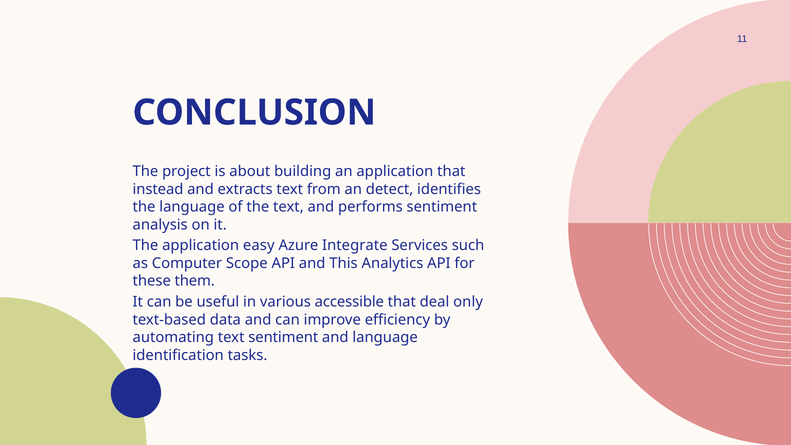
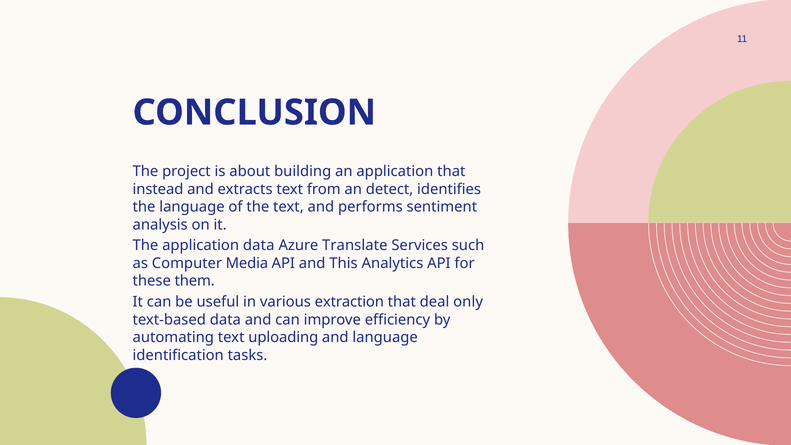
application easy: easy -> data
Integrate: Integrate -> Translate
Scope: Scope -> Media
accessible: accessible -> extraction
text sentiment: sentiment -> uploading
